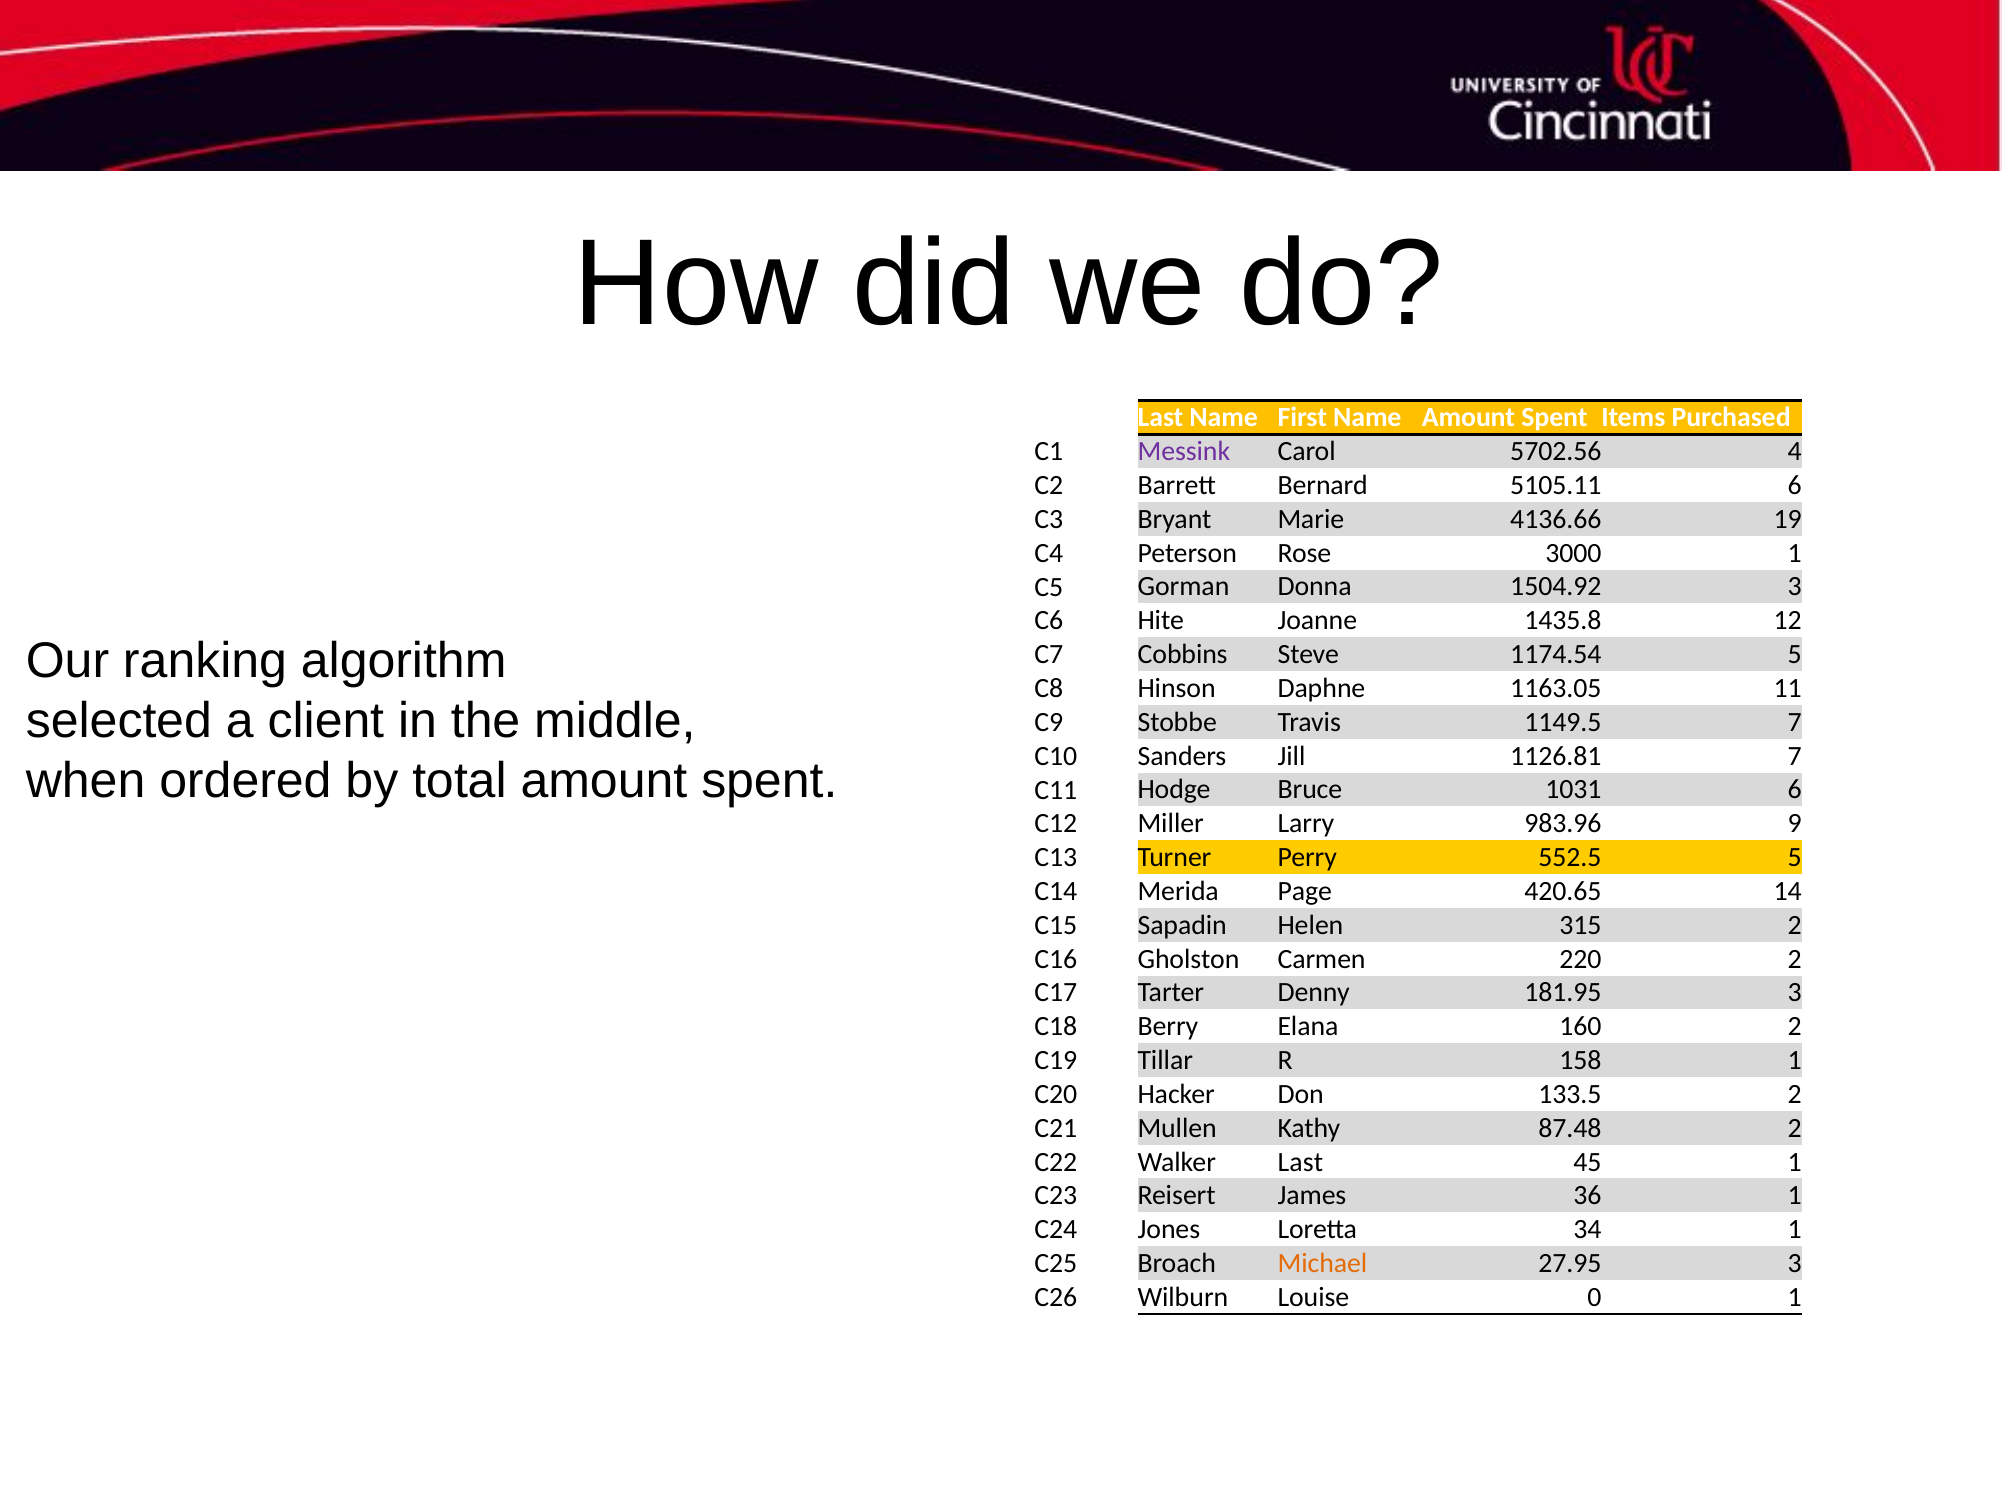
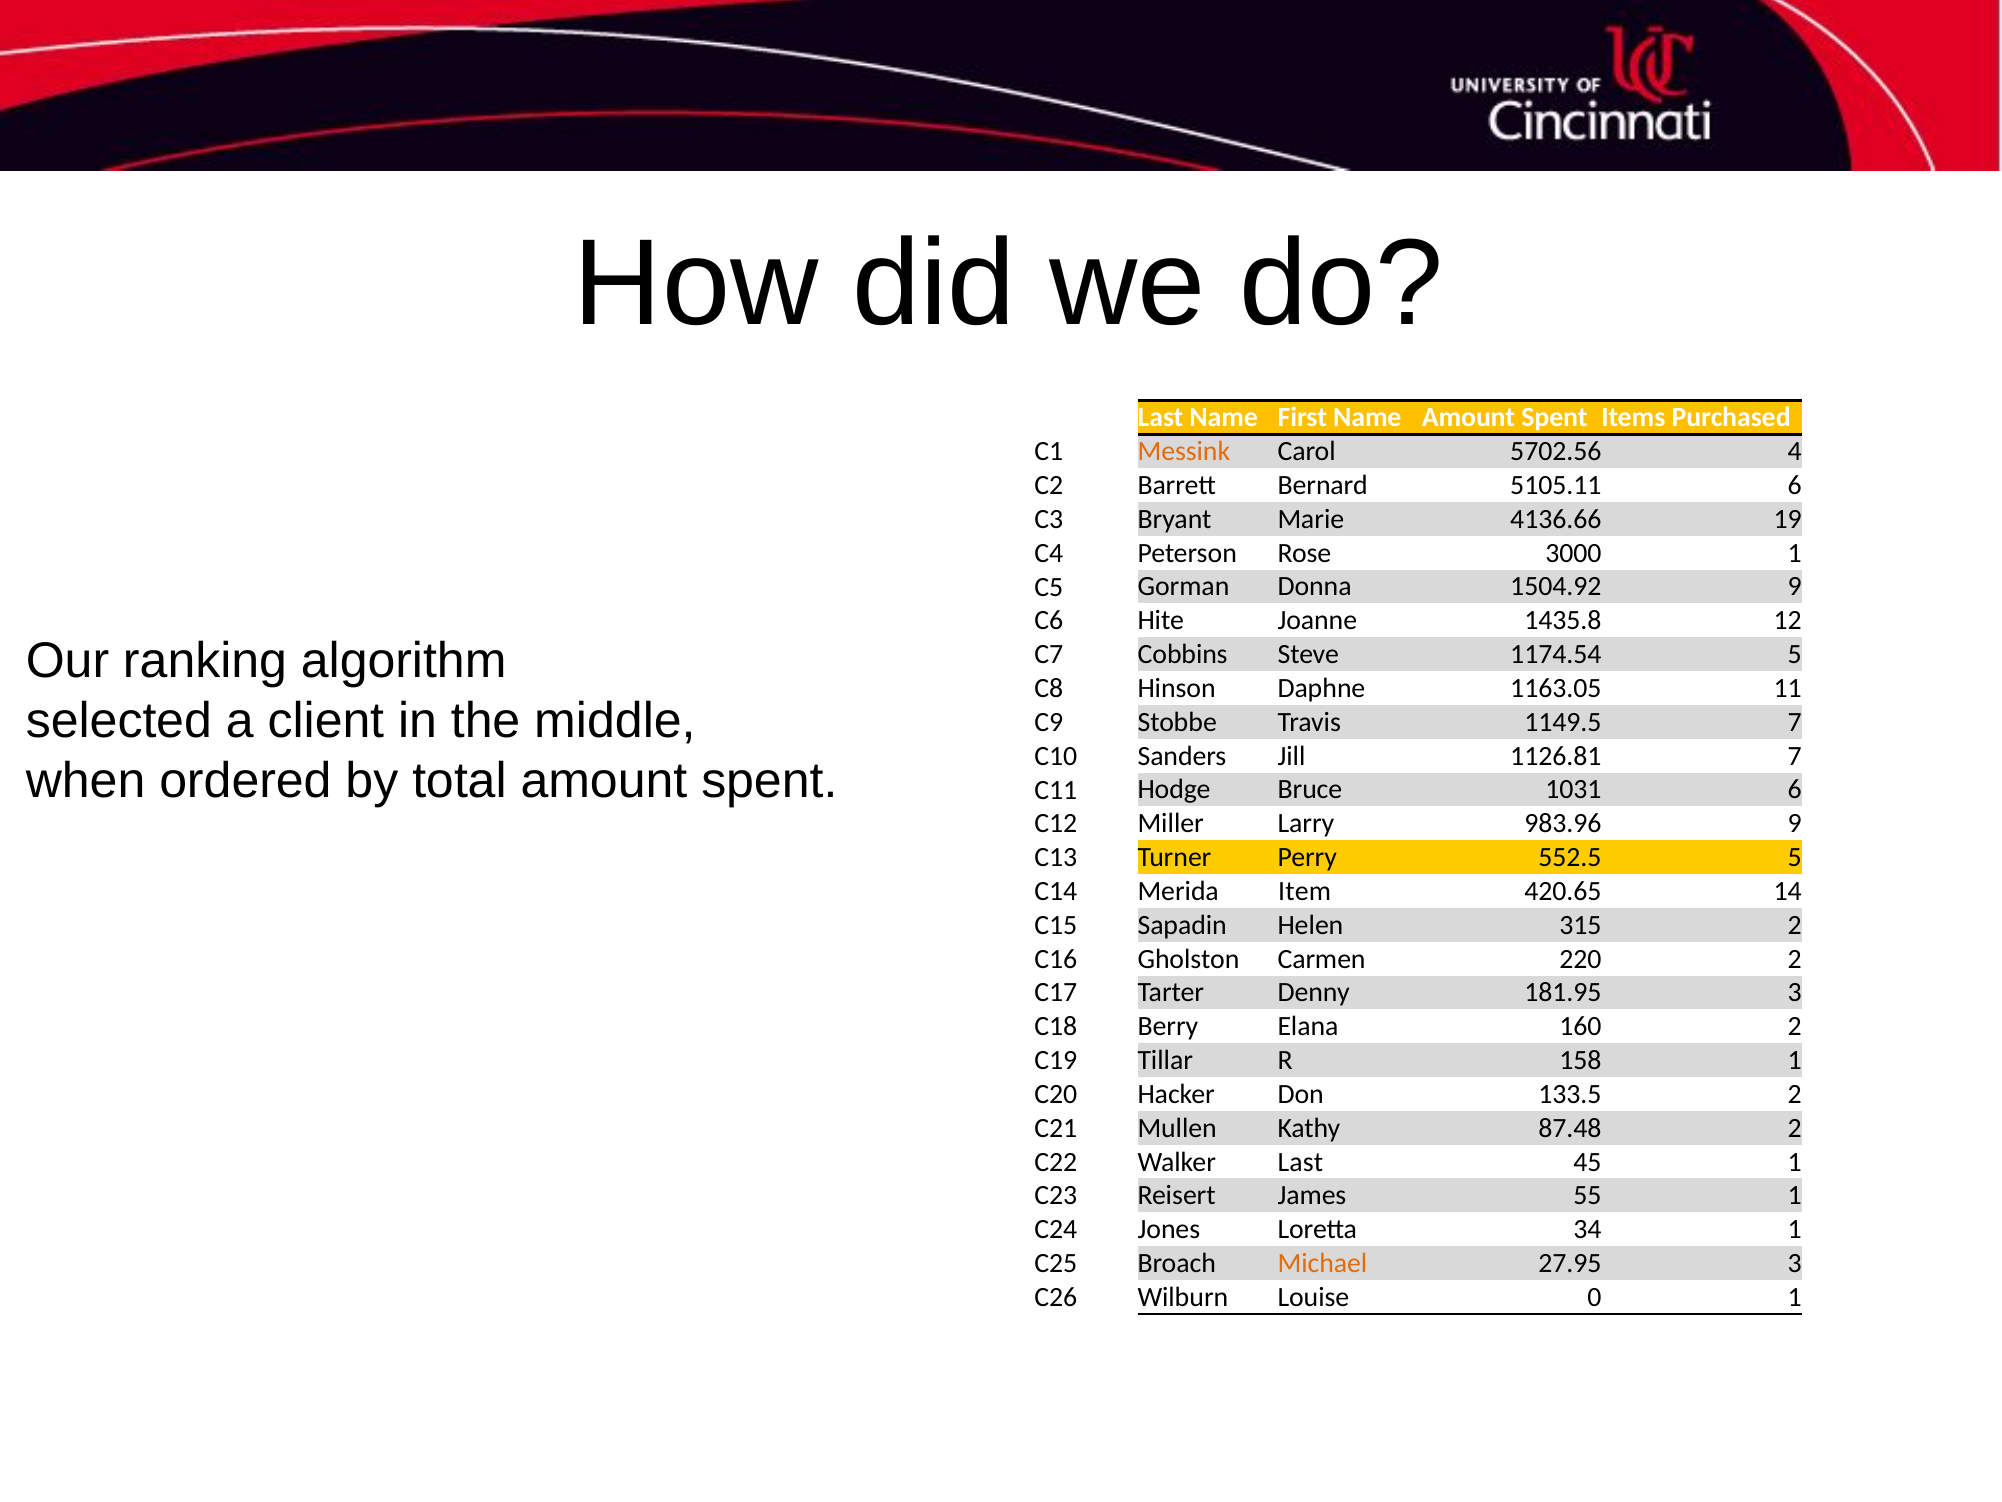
Messink colour: purple -> orange
1504.92 3: 3 -> 9
Page: Page -> Item
36: 36 -> 55
